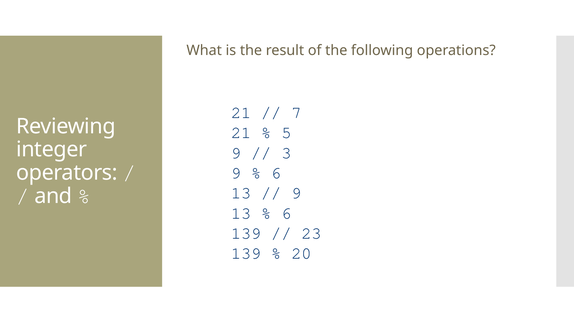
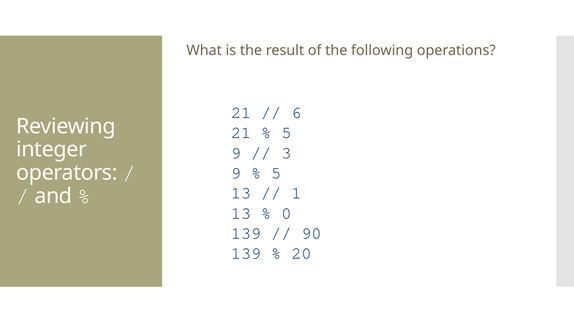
7: 7 -> 6
6 at (276, 173): 6 -> 5
9 at (296, 193): 9 -> 1
6 at (286, 213): 6 -> 0
23: 23 -> 90
